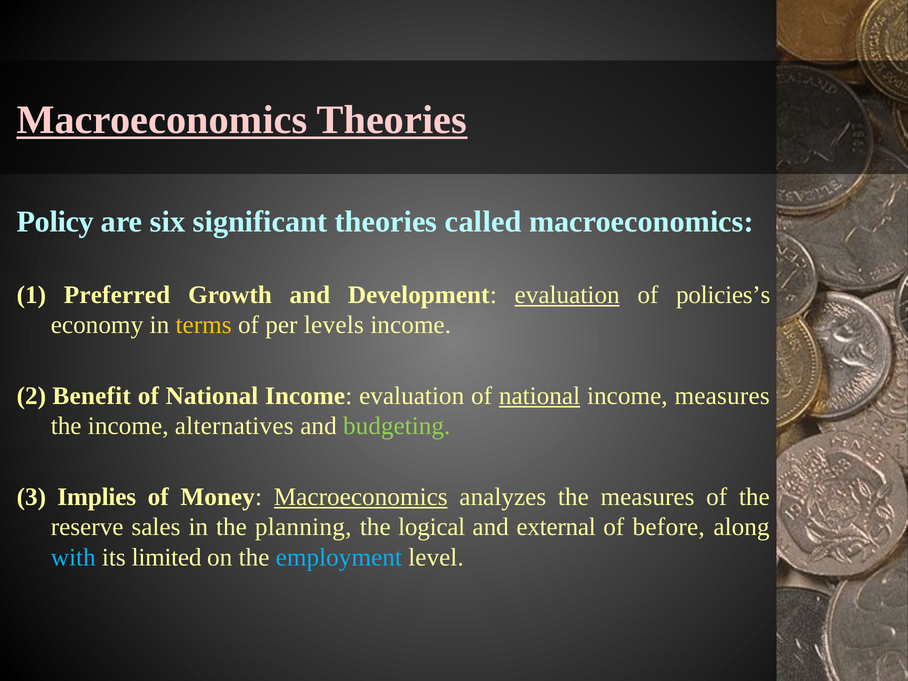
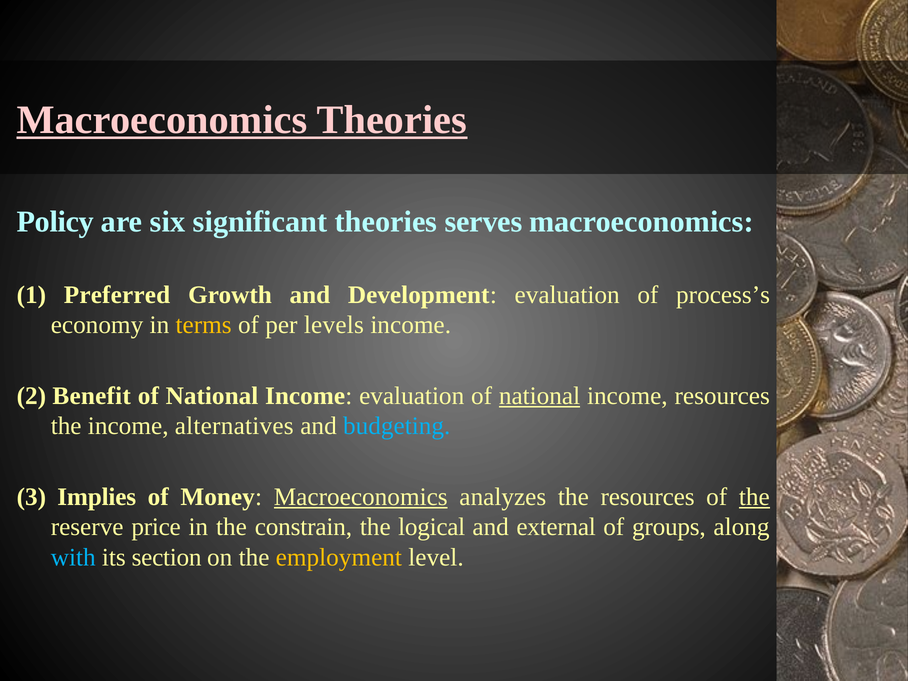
called: called -> serves
evaluation at (567, 295) underline: present -> none
policies’s: policies’s -> process’s
income measures: measures -> resources
budgeting colour: light green -> light blue
the measures: measures -> resources
the at (754, 497) underline: none -> present
sales: sales -> price
planning: planning -> constrain
before: before -> groups
limited: limited -> section
employment colour: light blue -> yellow
